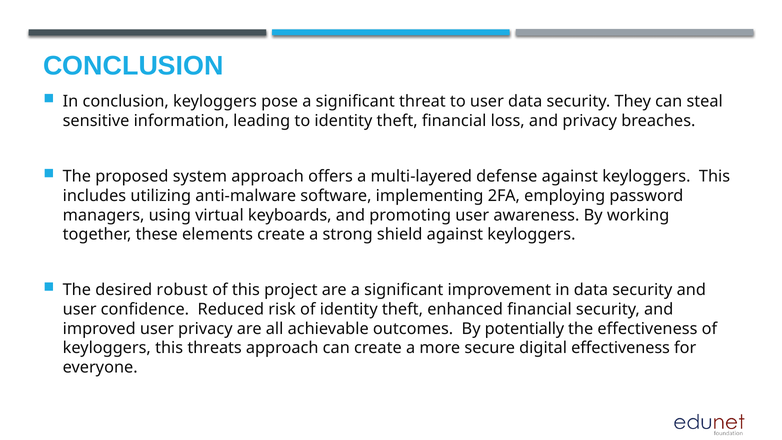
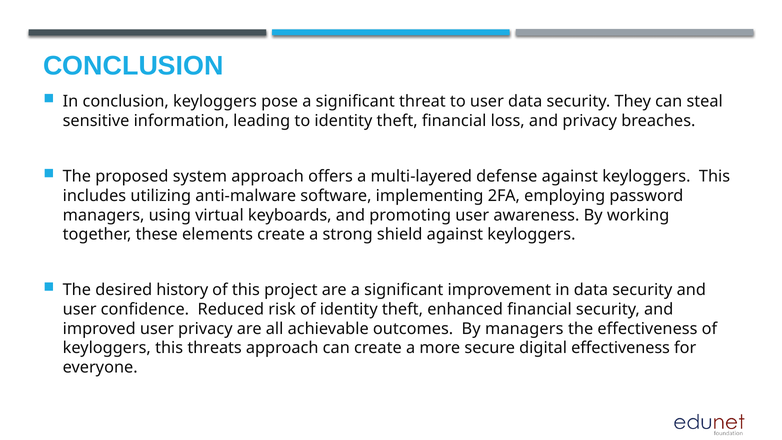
robust: robust -> history
By potentially: potentially -> managers
